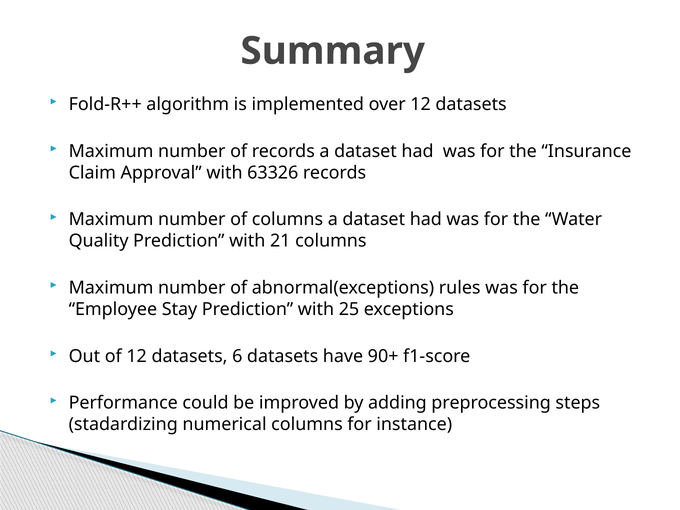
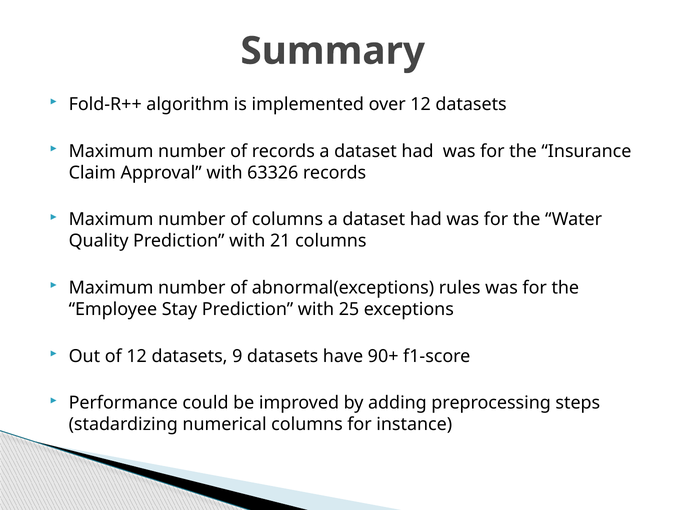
6: 6 -> 9
